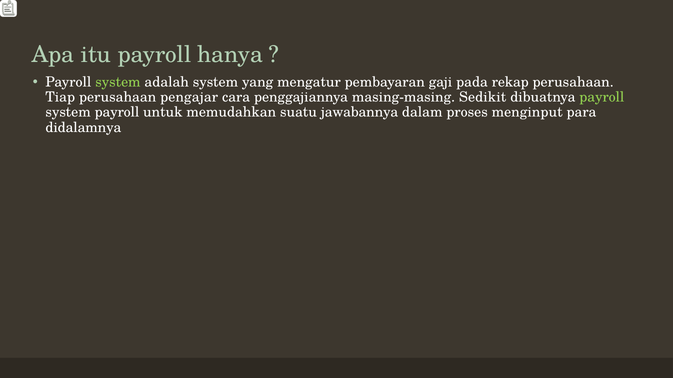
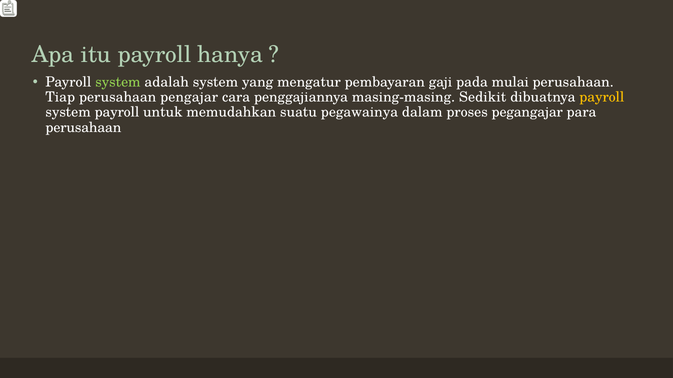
rekap: rekap -> mulai
payroll at (602, 97) colour: light green -> yellow
jawabannya: jawabannya -> pegawainya
menginput: menginput -> pegangajar
didalamnya at (83, 128): didalamnya -> perusahaan
